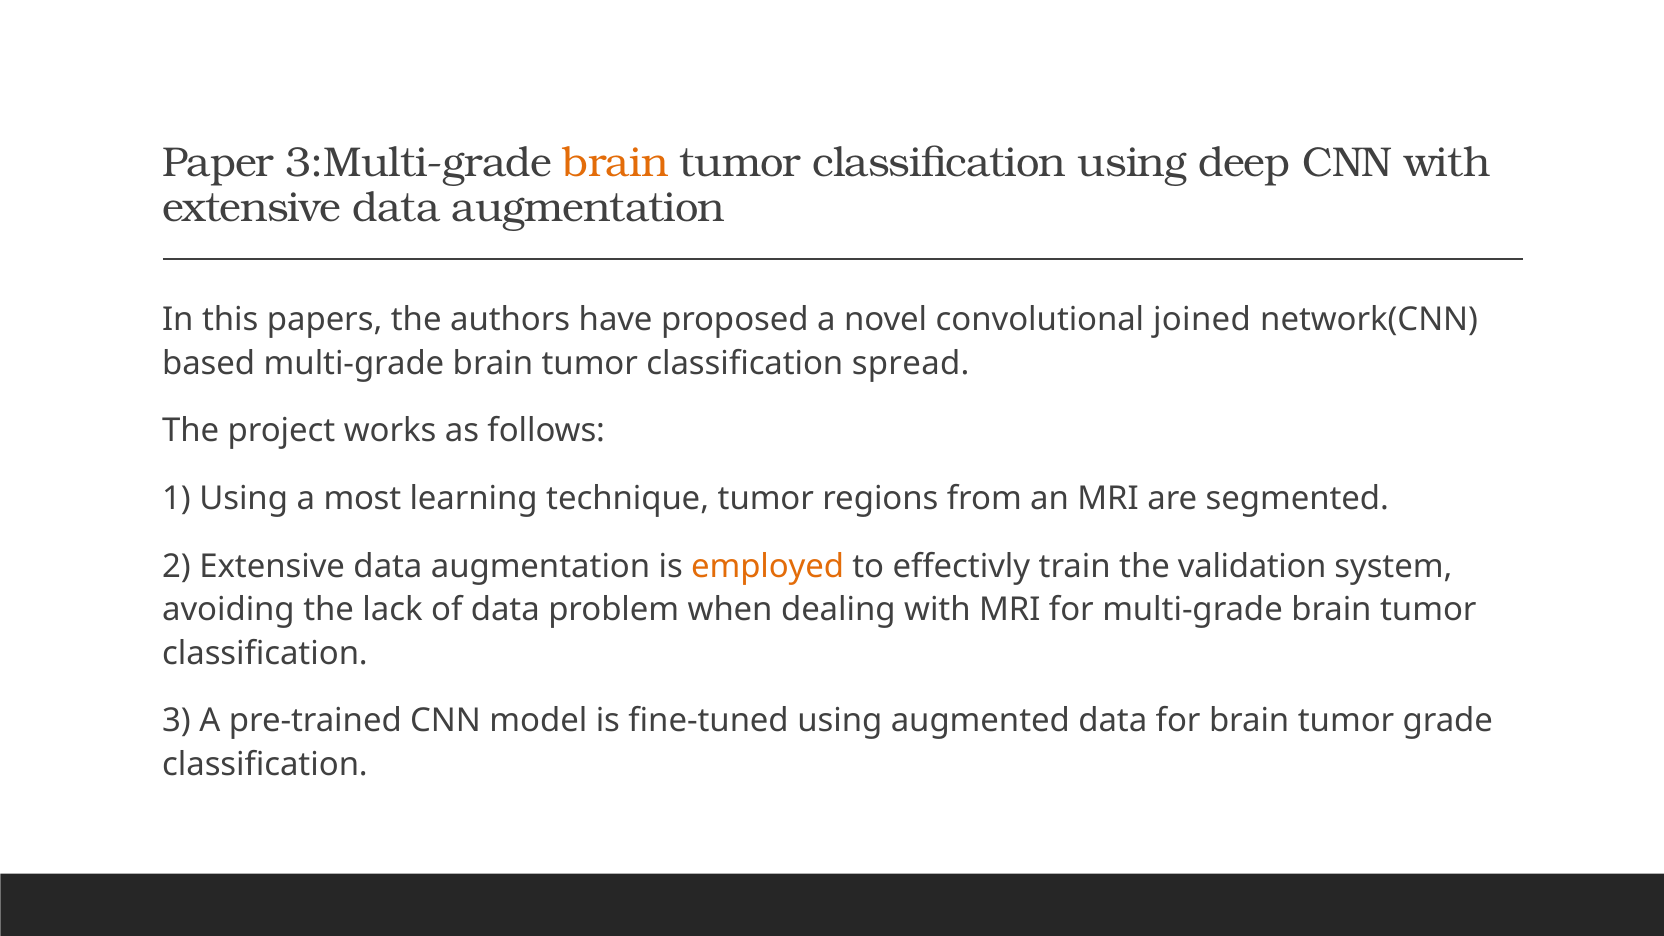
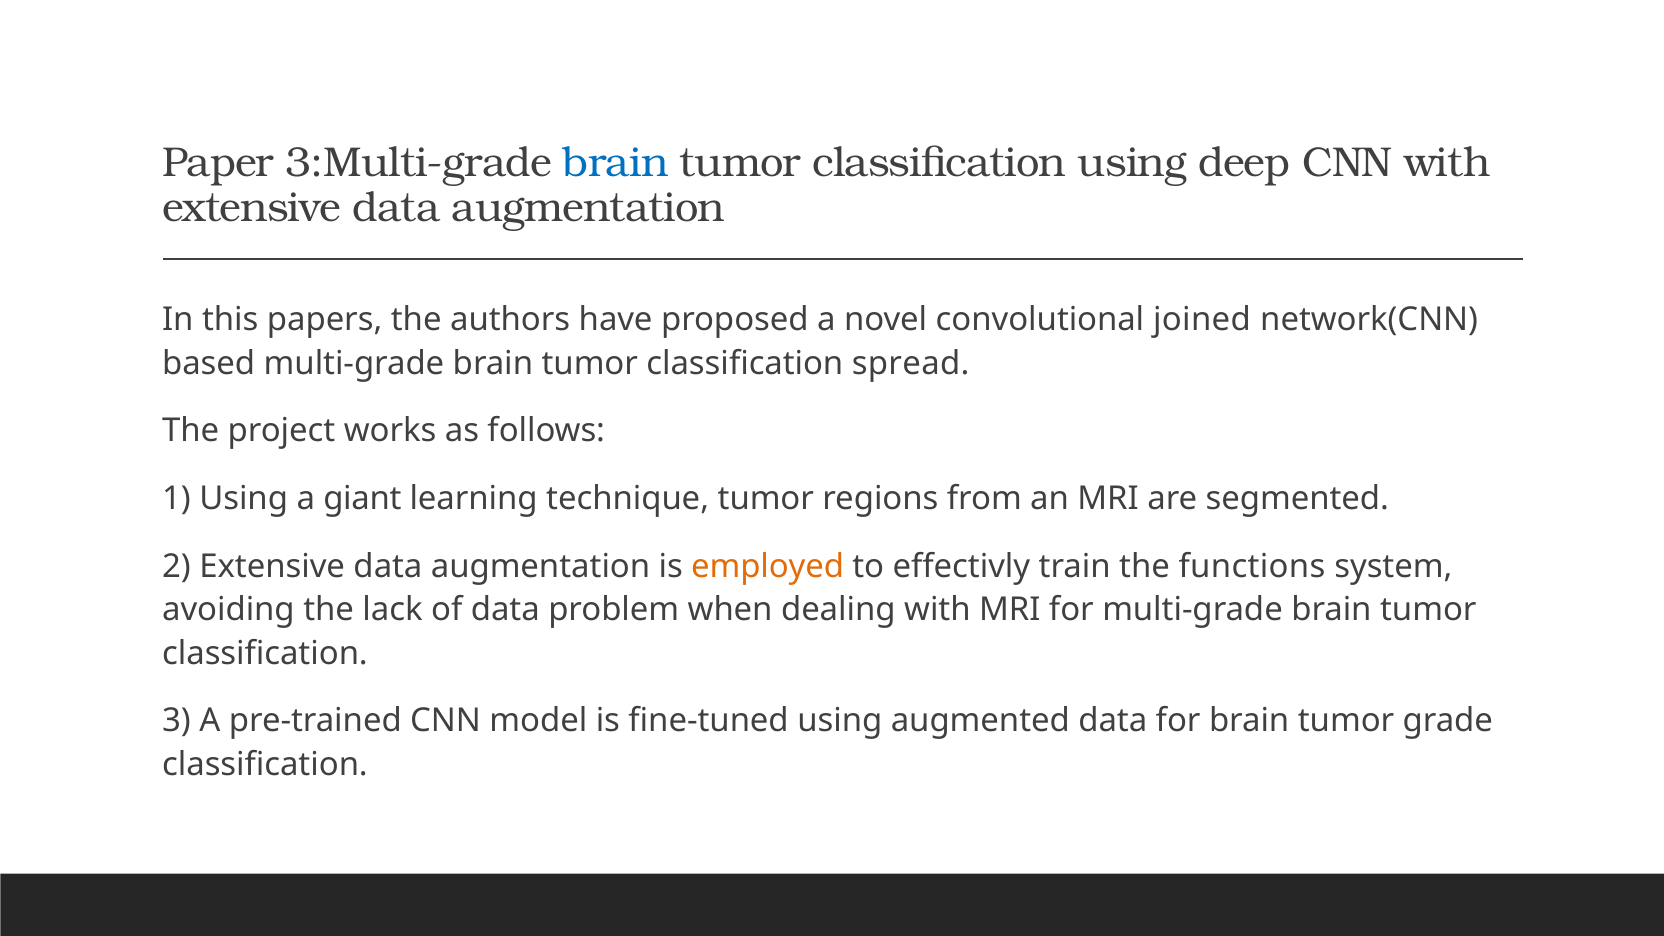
brain at (616, 163) colour: orange -> blue
most: most -> giant
validation: validation -> functions
